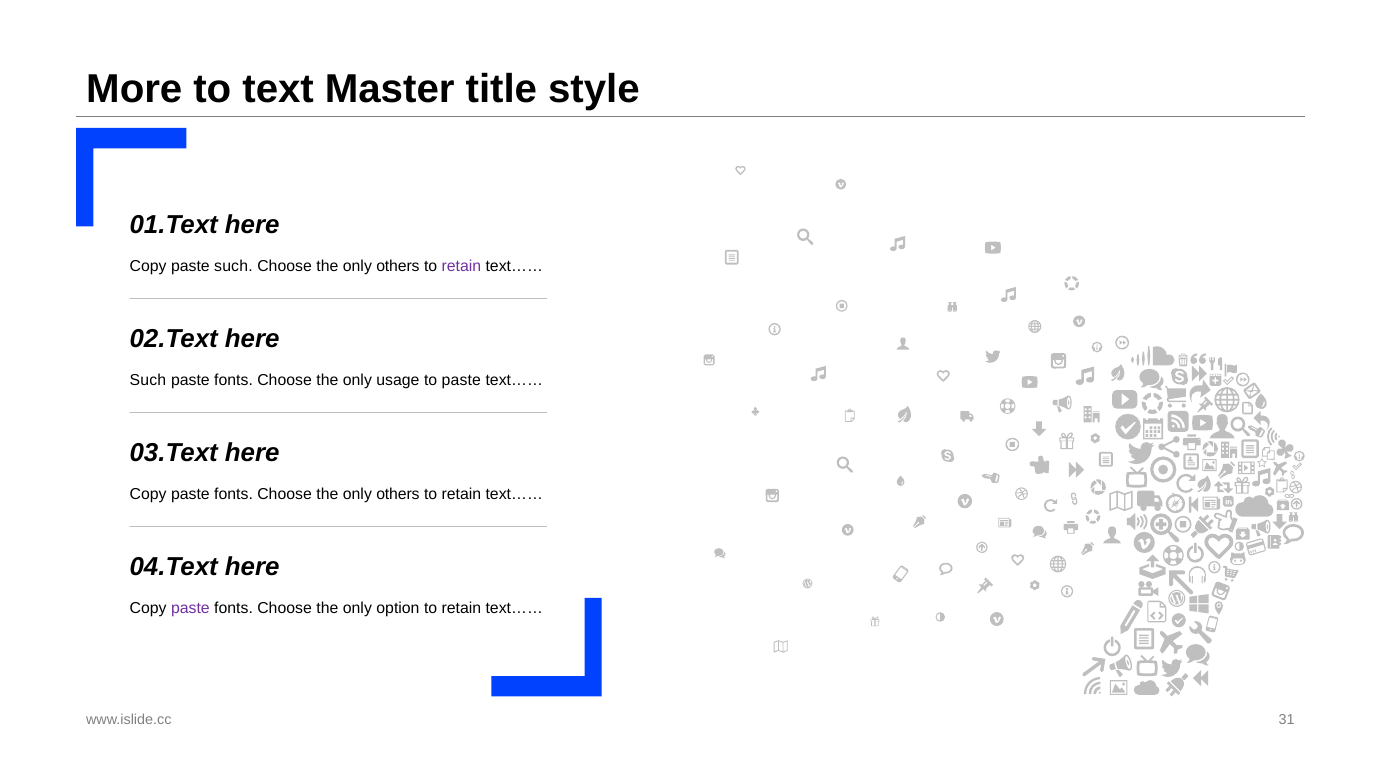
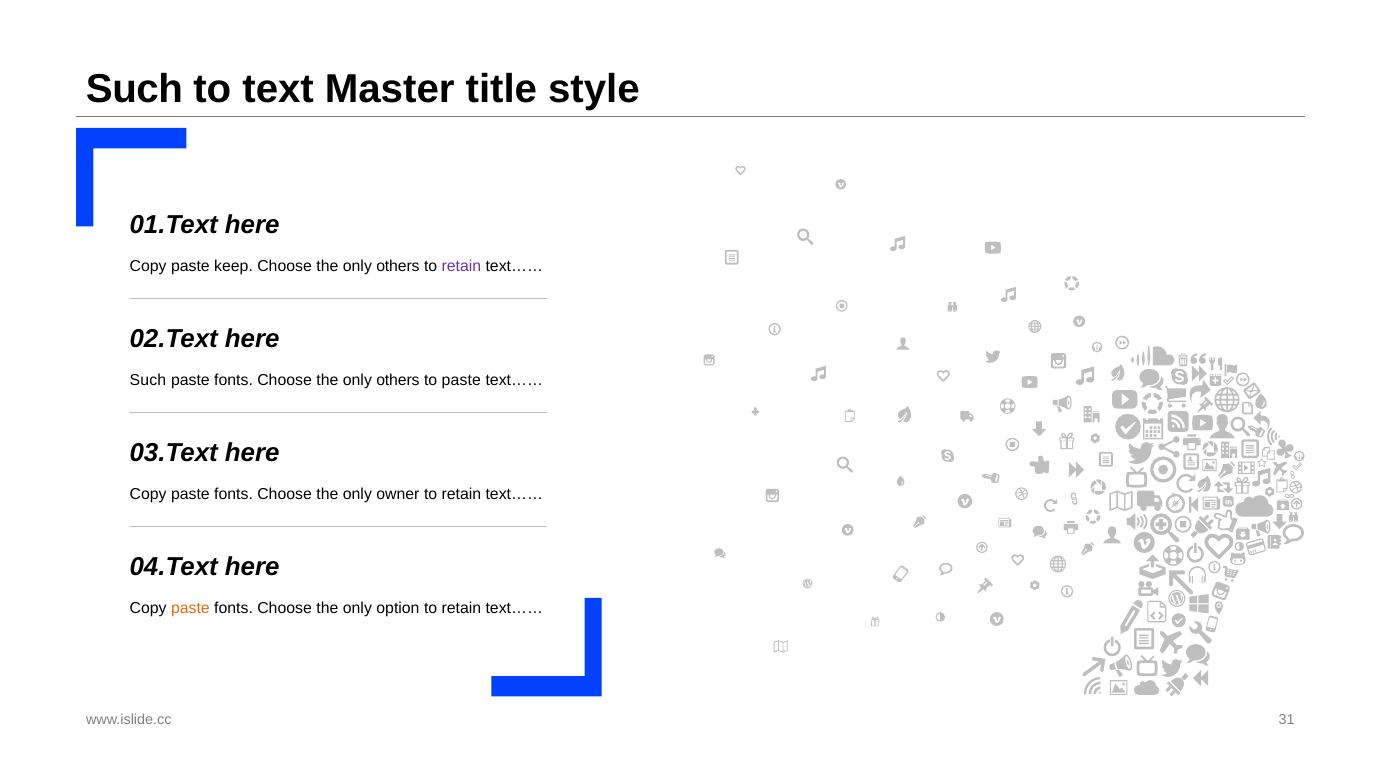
More at (134, 89): More -> Such
paste such: such -> keep
usage at (398, 380): usage -> others
others at (398, 494): others -> owner
paste at (190, 608) colour: purple -> orange
